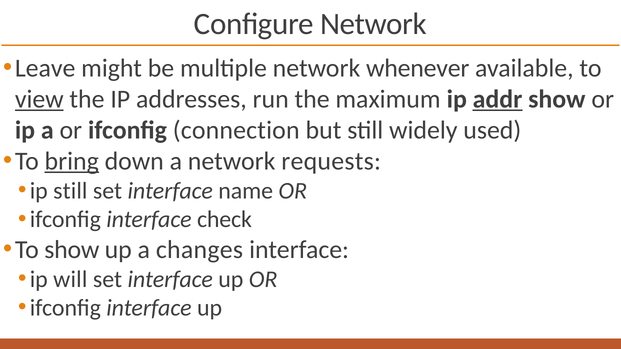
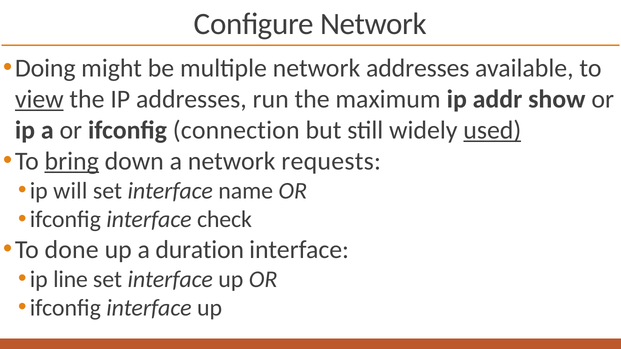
Leave: Leave -> Doing
network whenever: whenever -> addresses
addr underline: present -> none
used underline: none -> present
ip still: still -> will
To show: show -> done
changes: changes -> duration
will: will -> line
